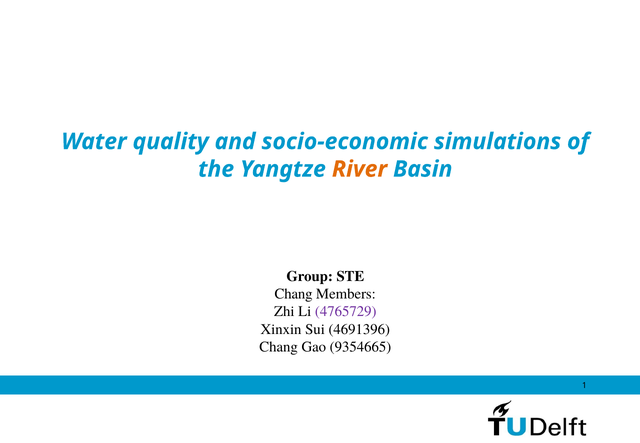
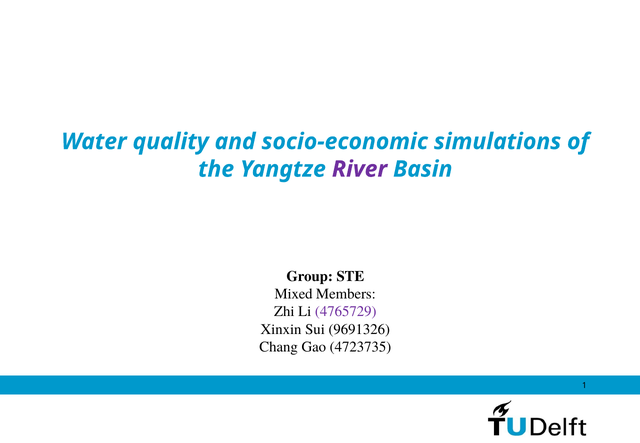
River colour: orange -> purple
Chang at (294, 294): Chang -> Mixed
4691396: 4691396 -> 9691326
9354665: 9354665 -> 4723735
